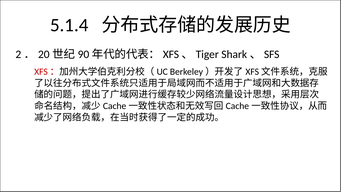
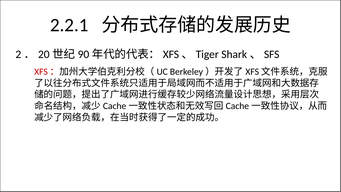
5.1.4: 5.1.4 -> 2.2.1
